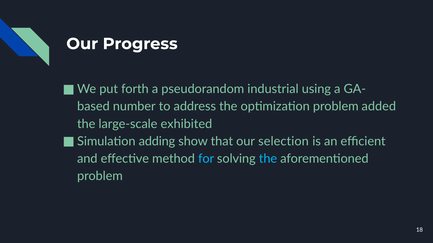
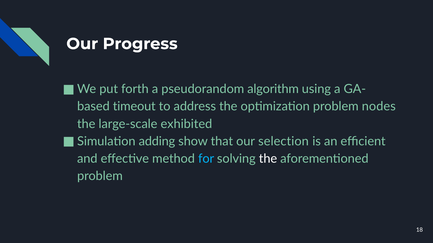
industrial: industrial -> algorithm
number: number -> timeout
added: added -> nodes
the at (268, 159) colour: light blue -> white
